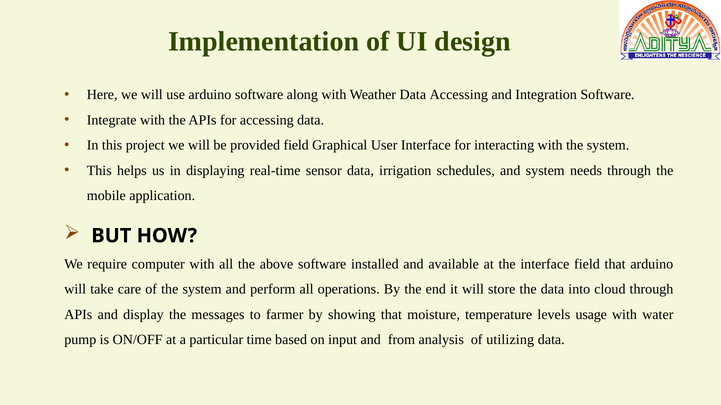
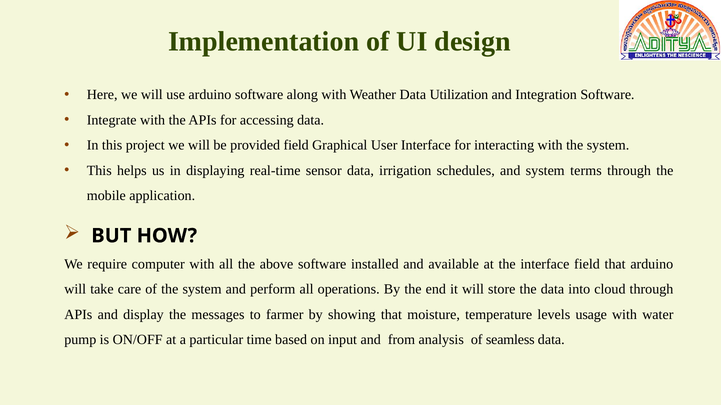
Data Accessing: Accessing -> Utilization
needs: needs -> terms
utilizing: utilizing -> seamless
